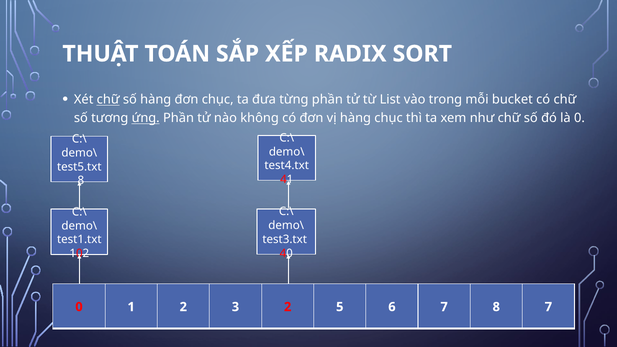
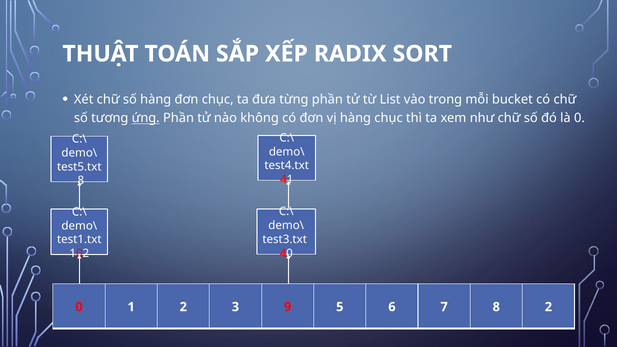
chữ at (108, 100) underline: present -> none
3 2: 2 -> 9
8 7: 7 -> 2
